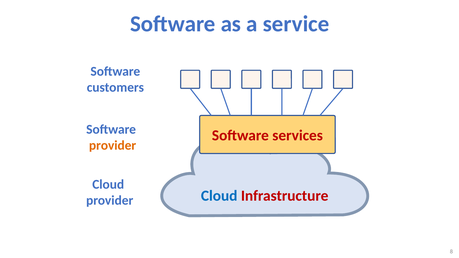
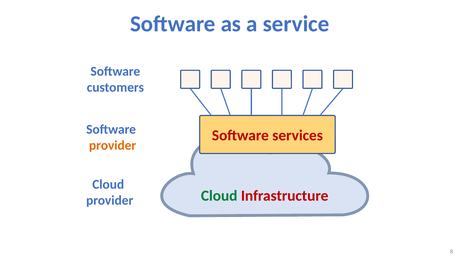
Cloud at (219, 196) colour: blue -> green
